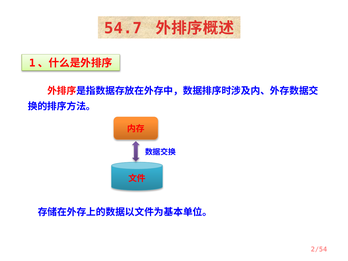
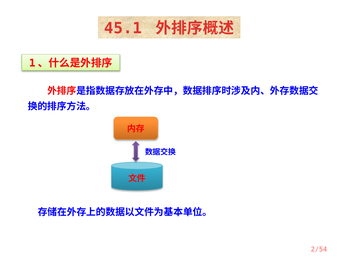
54.7: 54.7 -> 45.1
